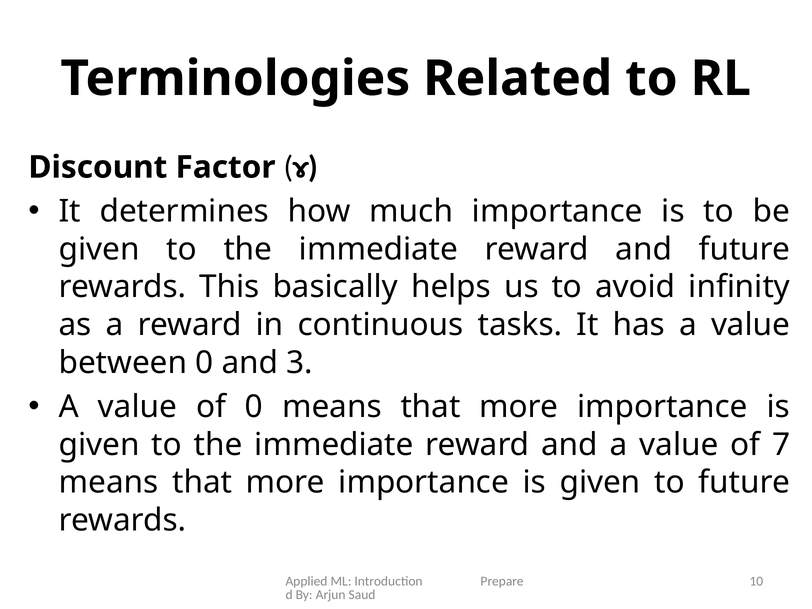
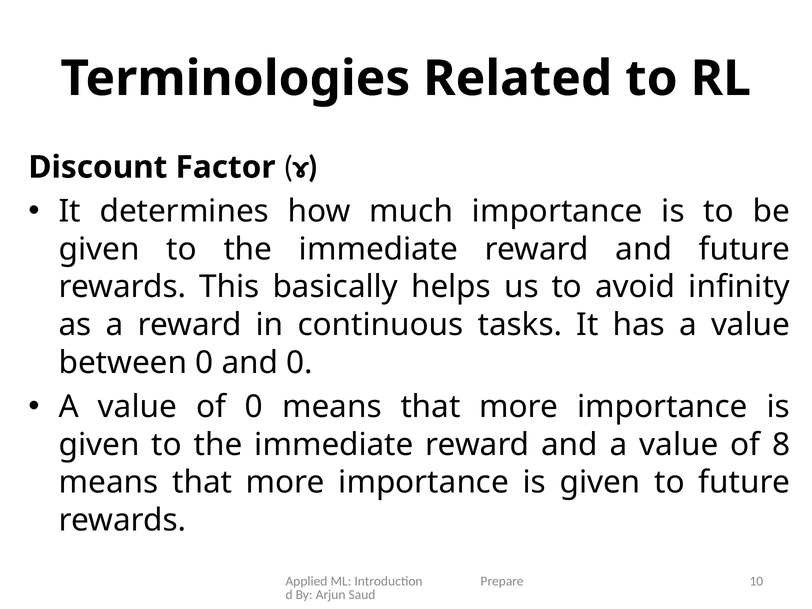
and 3: 3 -> 0
7: 7 -> 8
